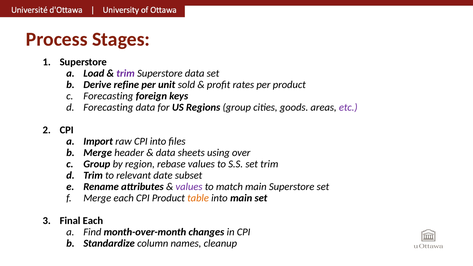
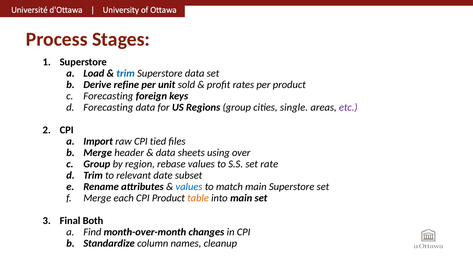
trim at (126, 73) colour: purple -> blue
goods: goods -> single
CPI into: into -> tied
set trim: trim -> rate
values at (189, 187) colour: purple -> blue
Final Each: Each -> Both
